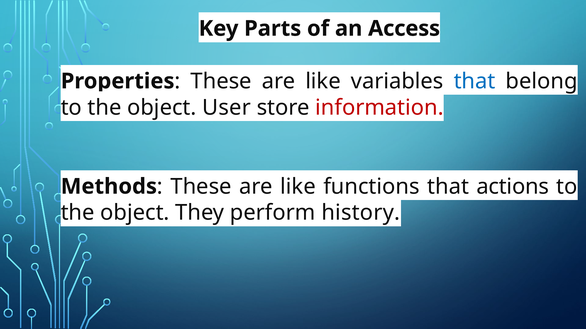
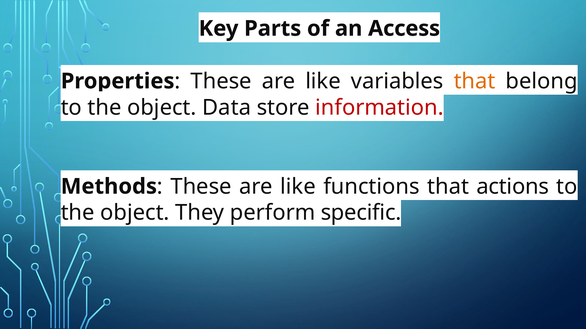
that at (475, 81) colour: blue -> orange
User: User -> Data
history: history -> specific
